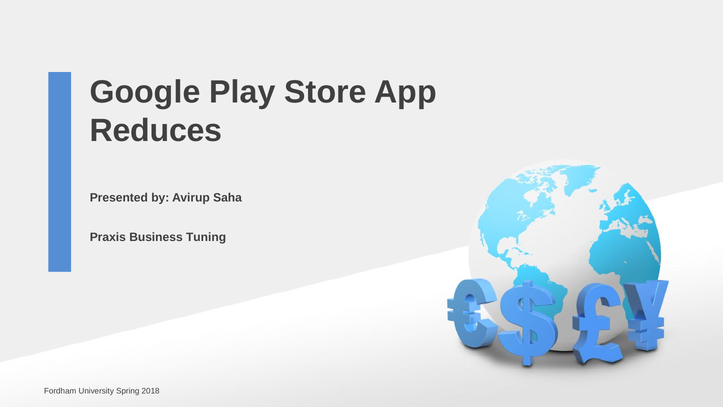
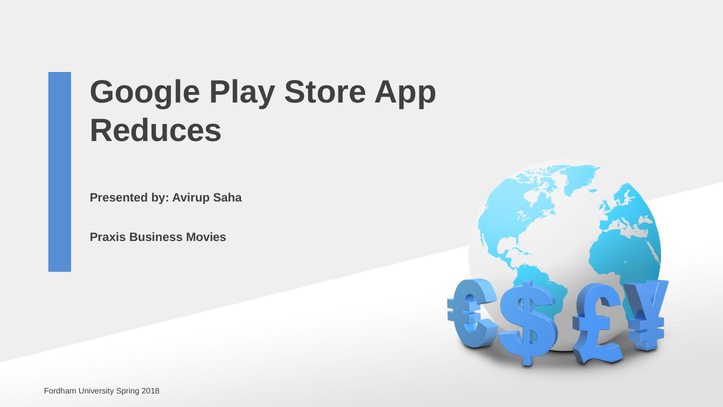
Tuning: Tuning -> Movies
